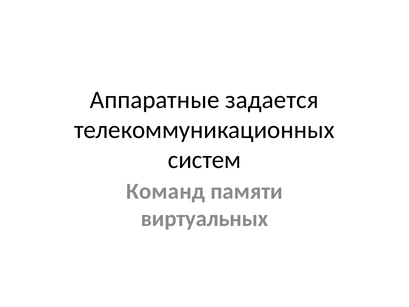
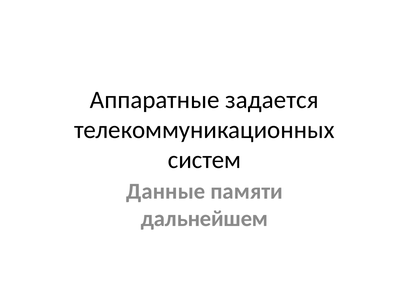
Команд: Команд -> Данные
виртуальных: виртуальных -> дальнейшем
